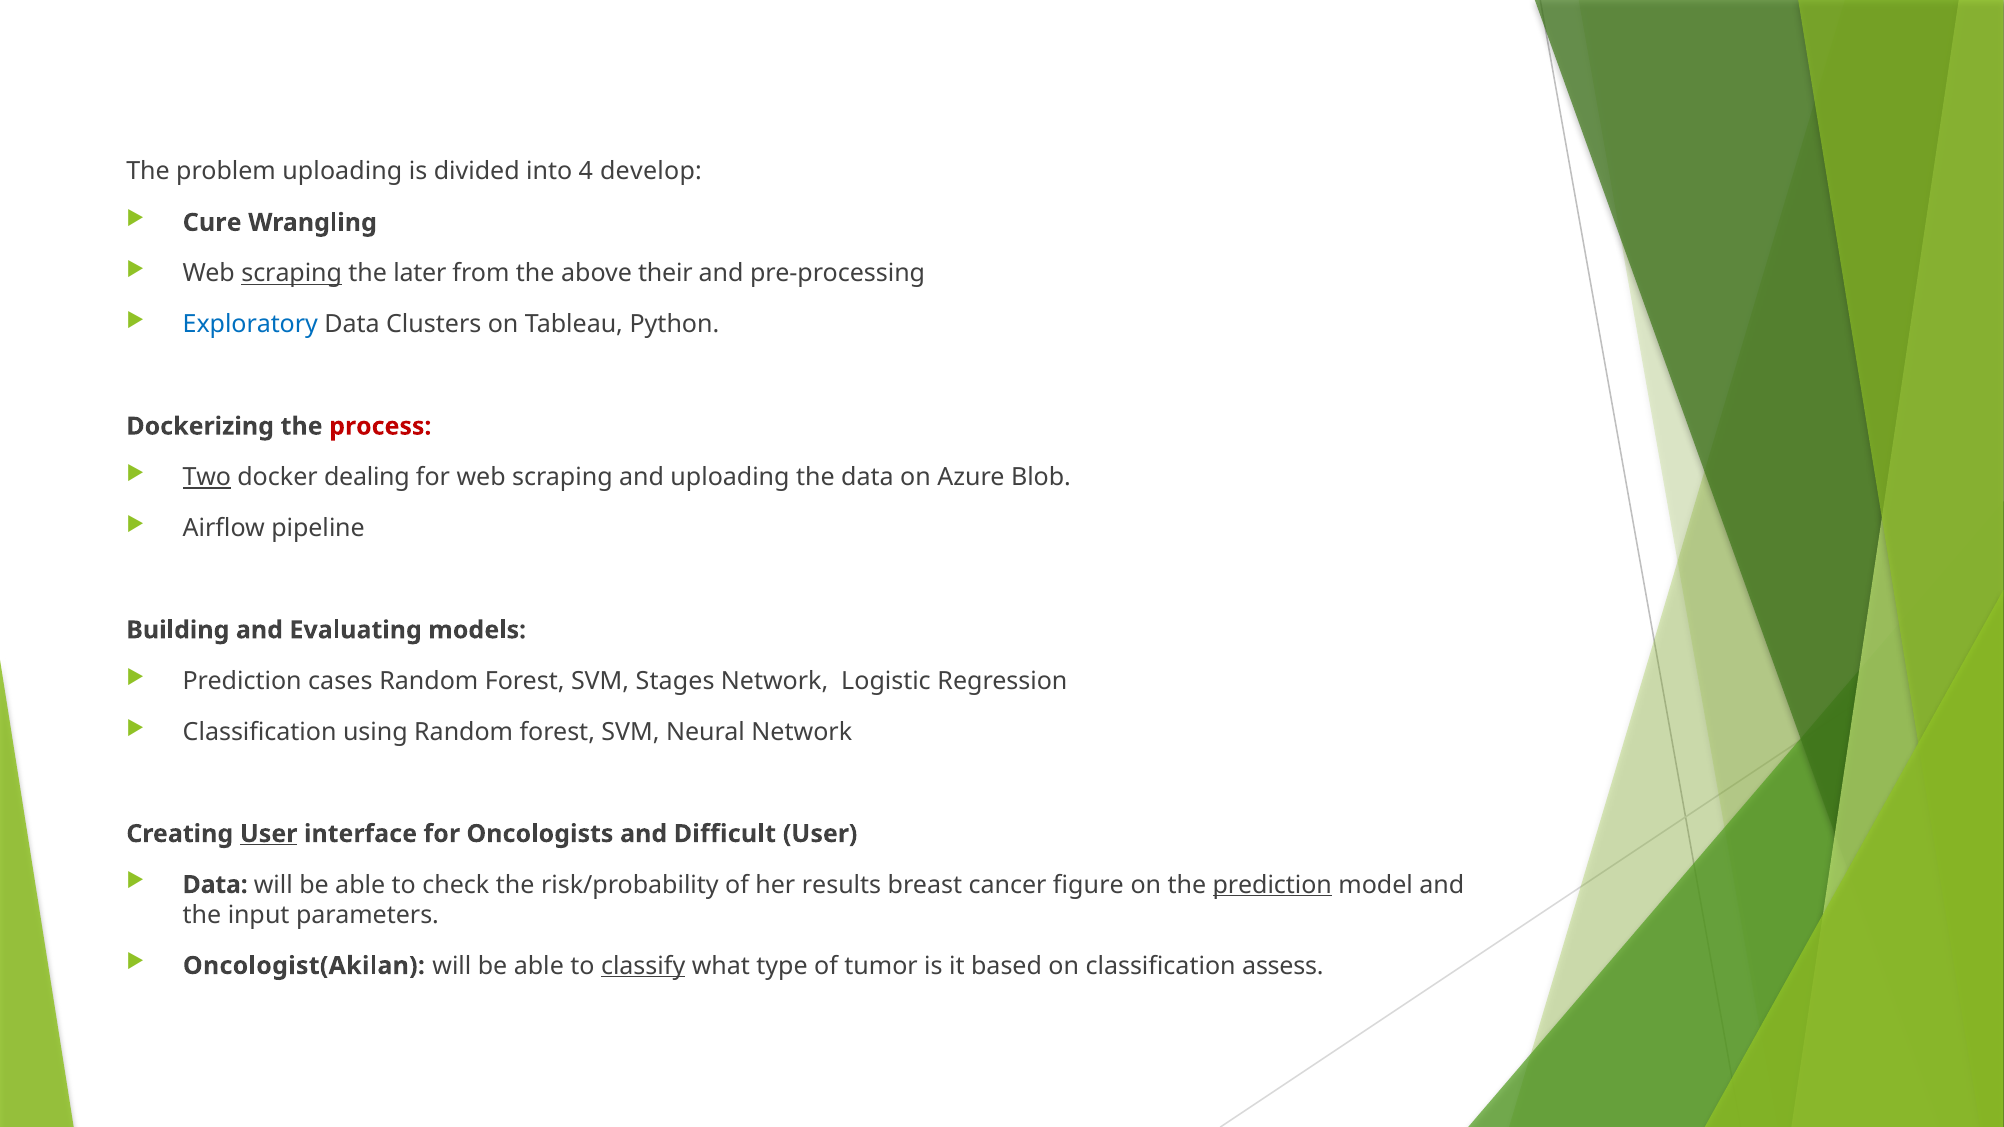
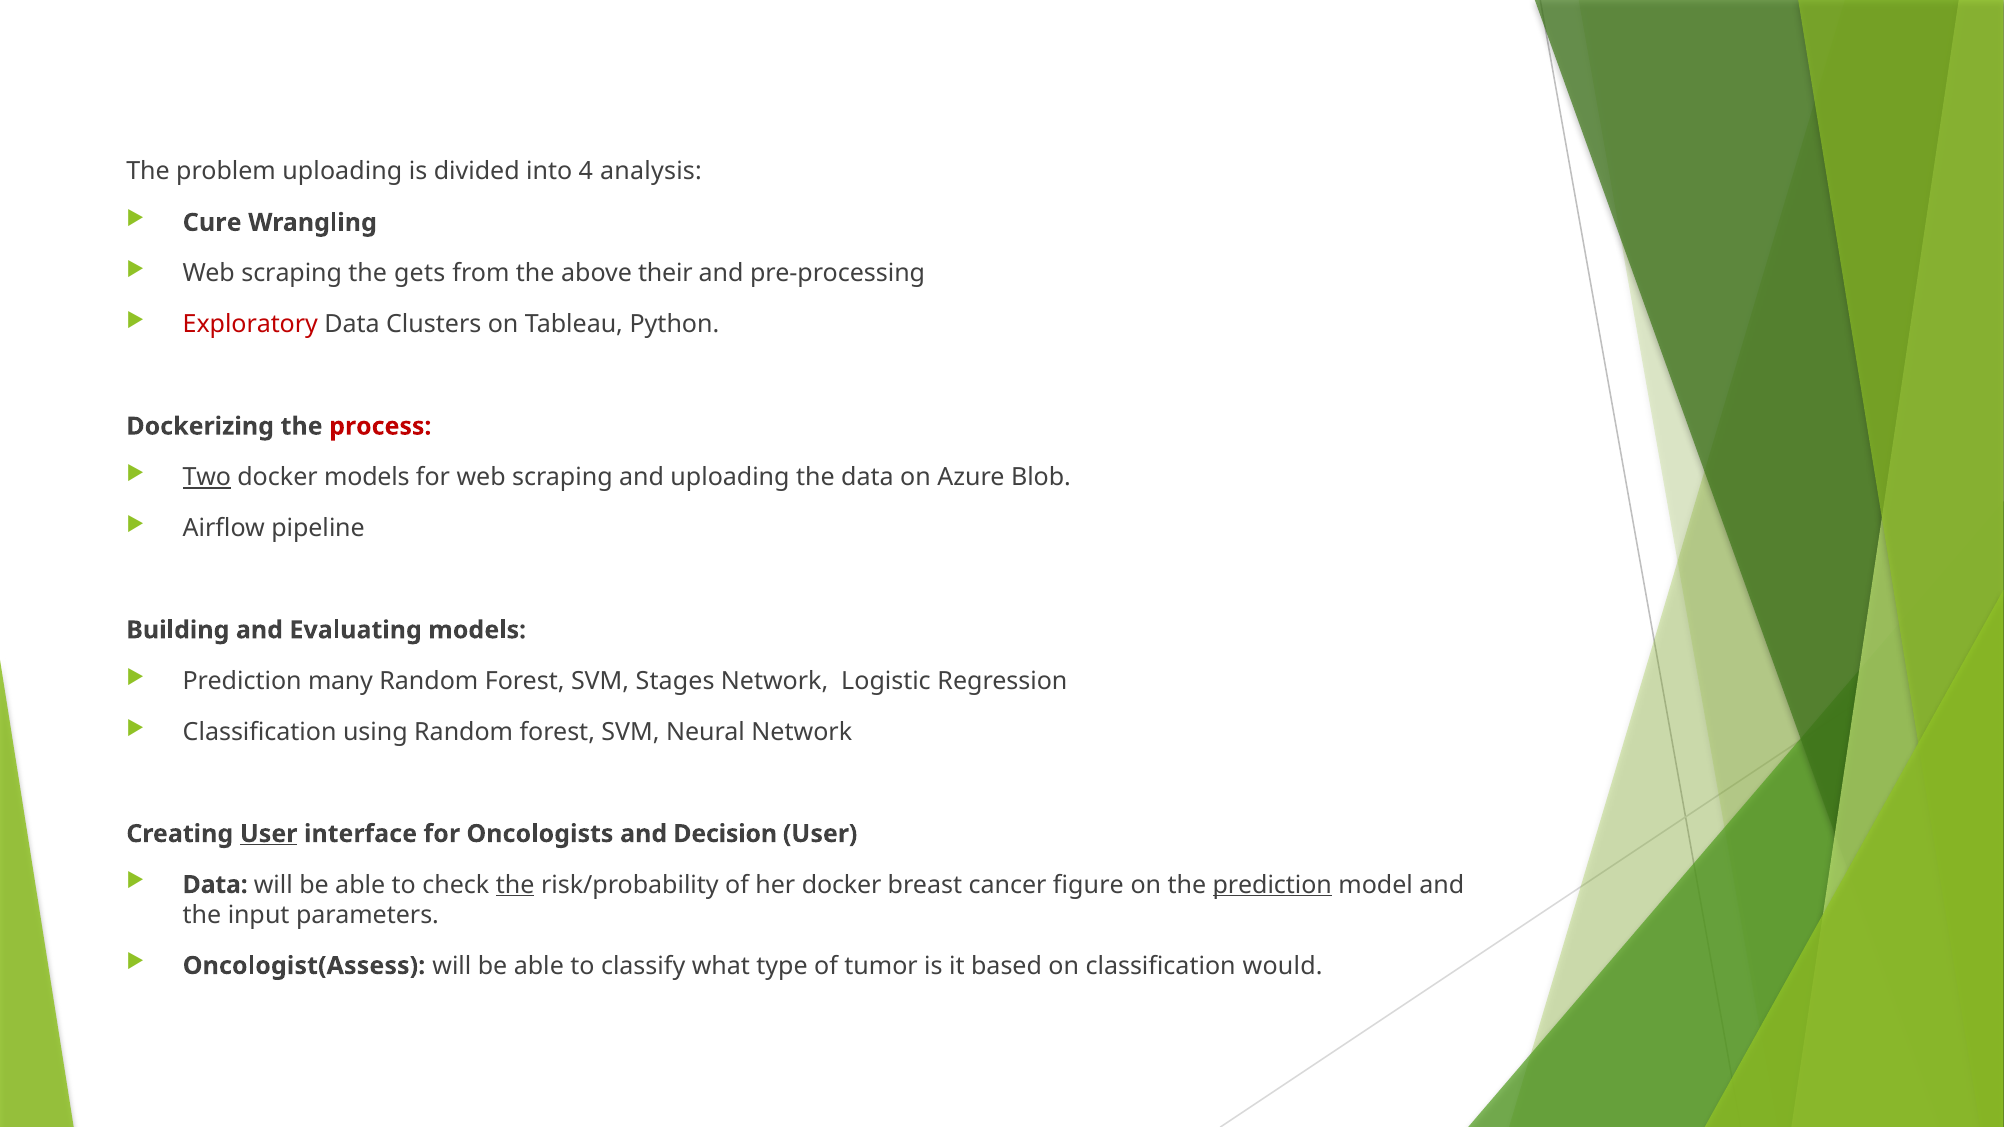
develop: develop -> analysis
scraping at (292, 274) underline: present -> none
later: later -> gets
Exploratory colour: blue -> red
docker dealing: dealing -> models
cases: cases -> many
Difficult: Difficult -> Decision
the at (515, 885) underline: none -> present
her results: results -> docker
Oncologist(Akilan: Oncologist(Akilan -> Oncologist(Assess
classify underline: present -> none
assess: assess -> would
